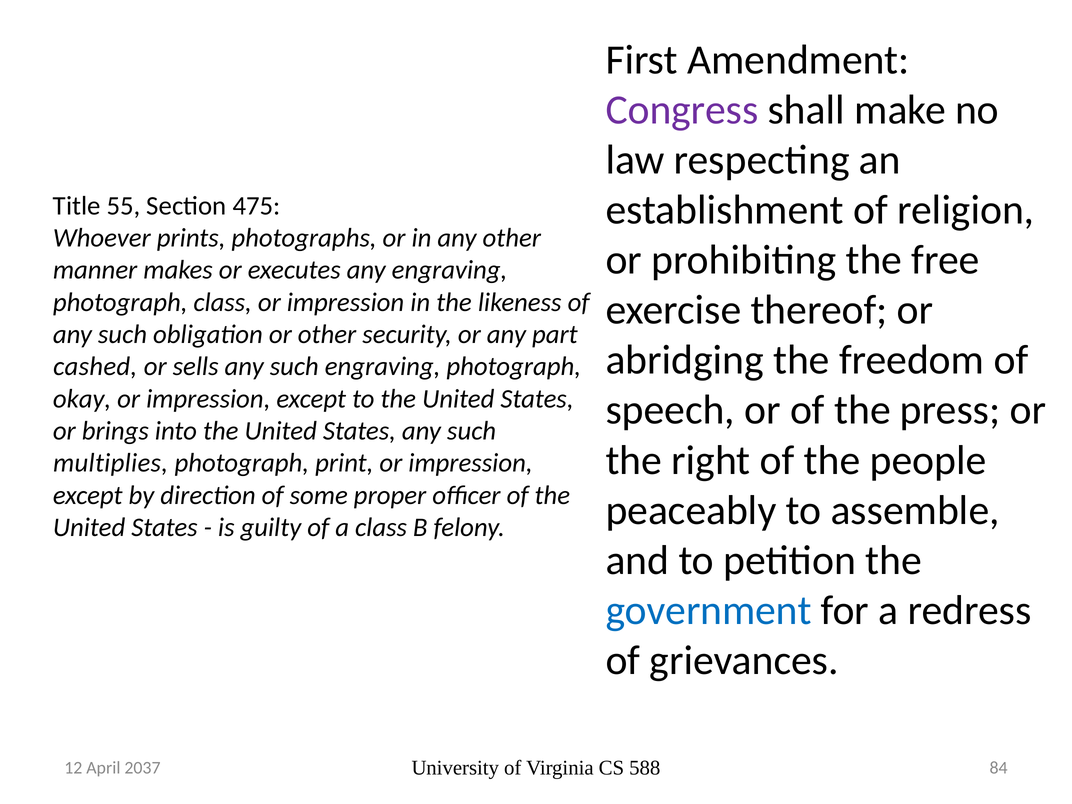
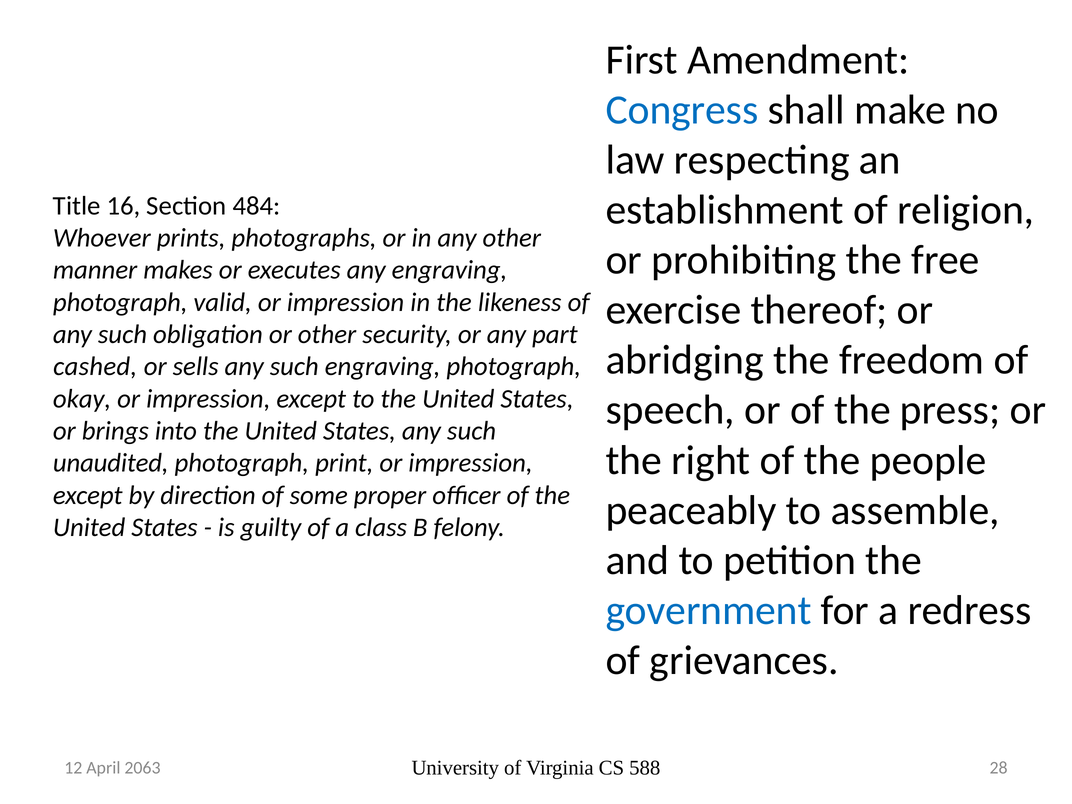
Congress colour: purple -> blue
55: 55 -> 16
475: 475 -> 484
photograph class: class -> valid
multiplies: multiplies -> unaudited
84: 84 -> 28
2037: 2037 -> 2063
